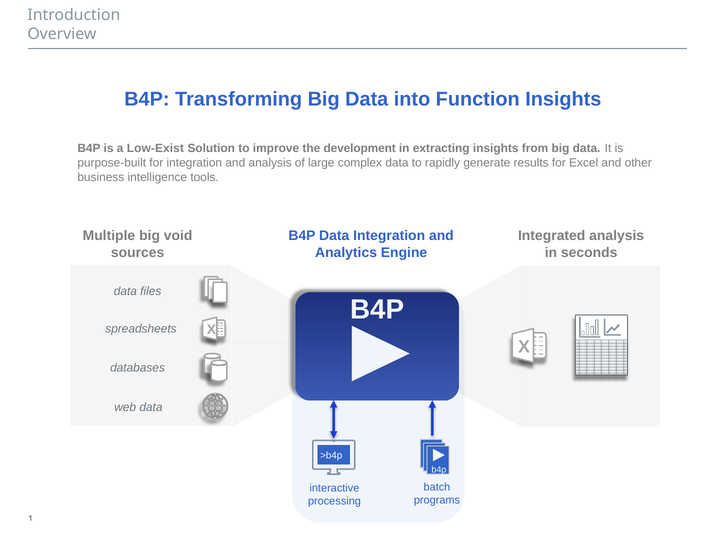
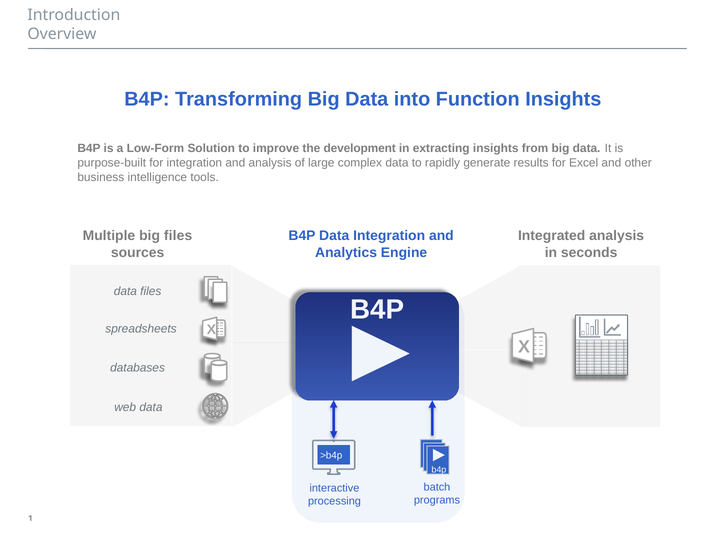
Low-Exist: Low-Exist -> Low-Form
big void: void -> files
